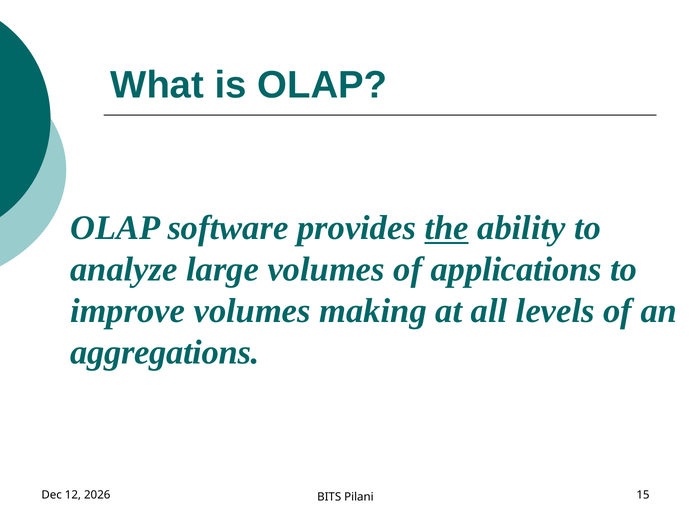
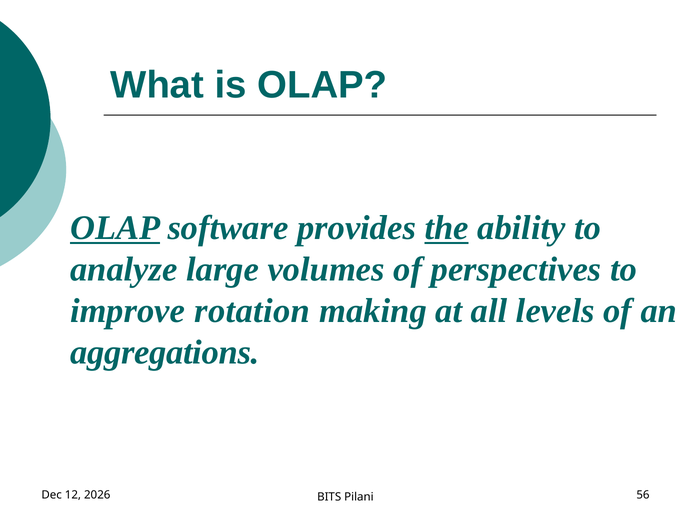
OLAP at (115, 228) underline: none -> present
applications: applications -> perspectives
improve volumes: volumes -> rotation
15: 15 -> 56
